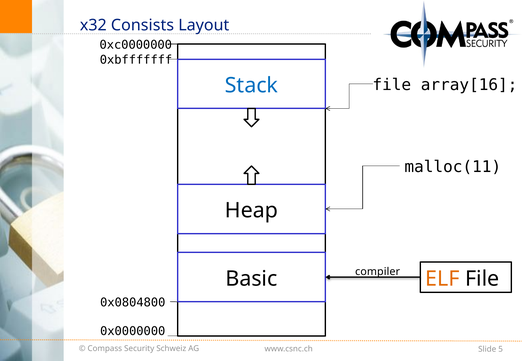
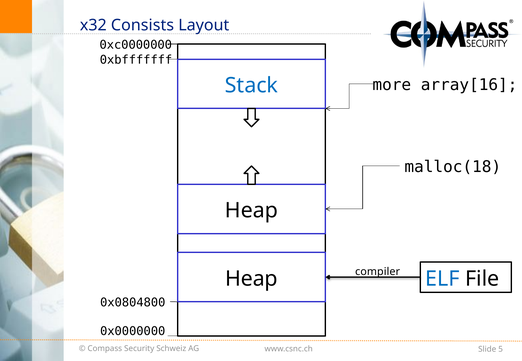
file at (392, 85): file -> more
malloc(11: malloc(11 -> malloc(18
Basic at (251, 279): Basic -> Heap
ELF colour: orange -> blue
